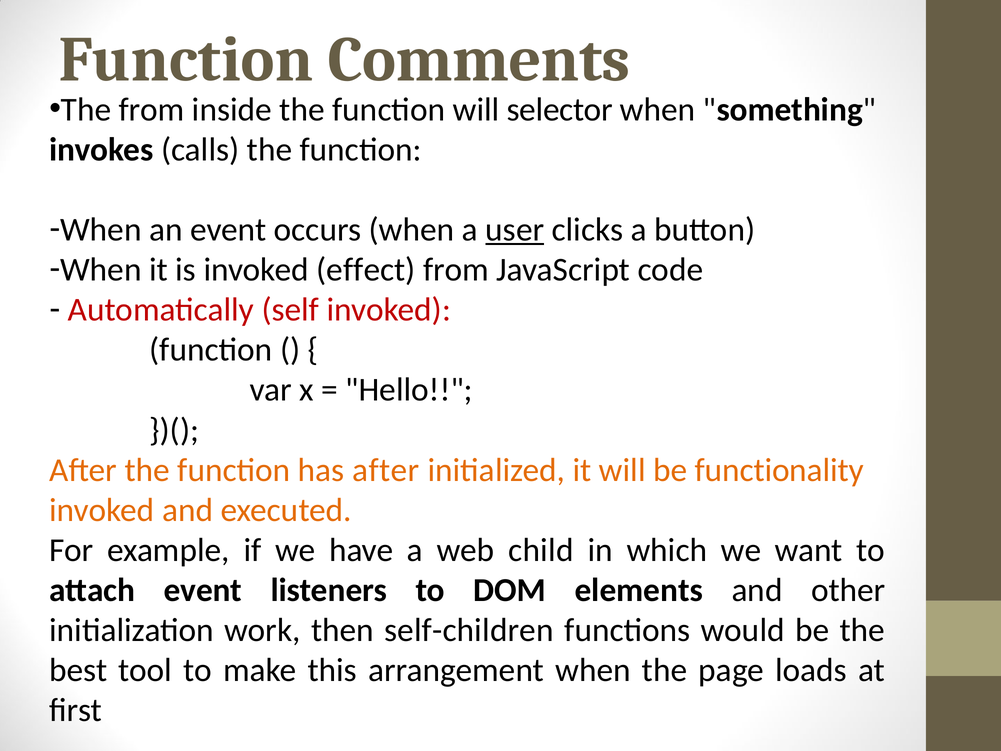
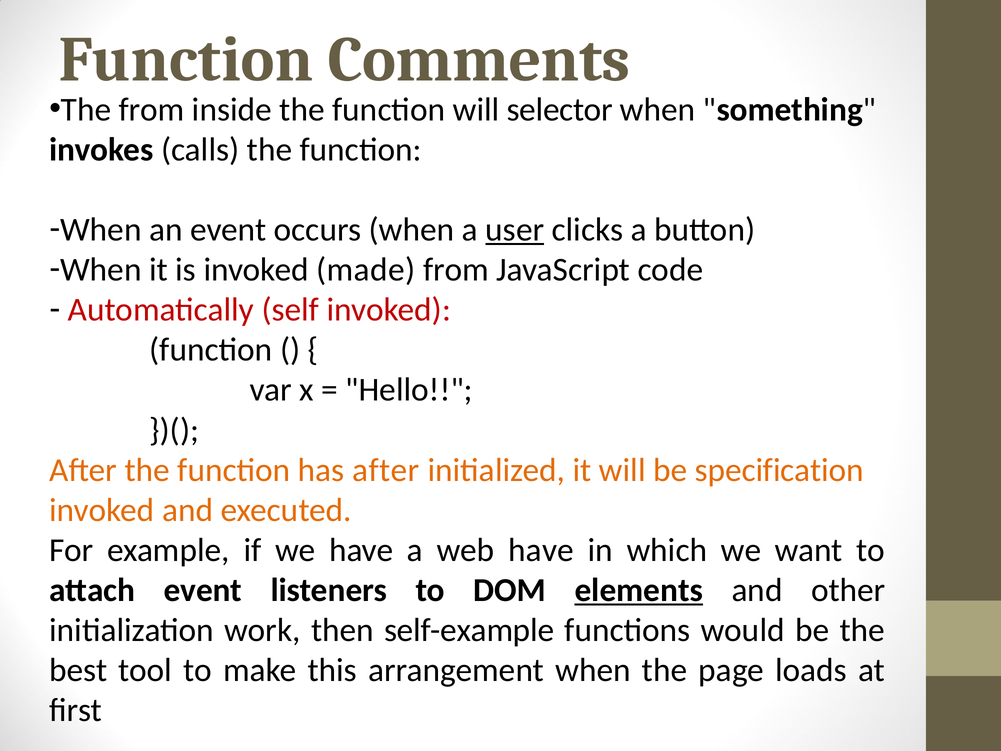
effect: effect -> made
functionality: functionality -> specification
web child: child -> have
elements underline: none -> present
self-children: self-children -> self-example
